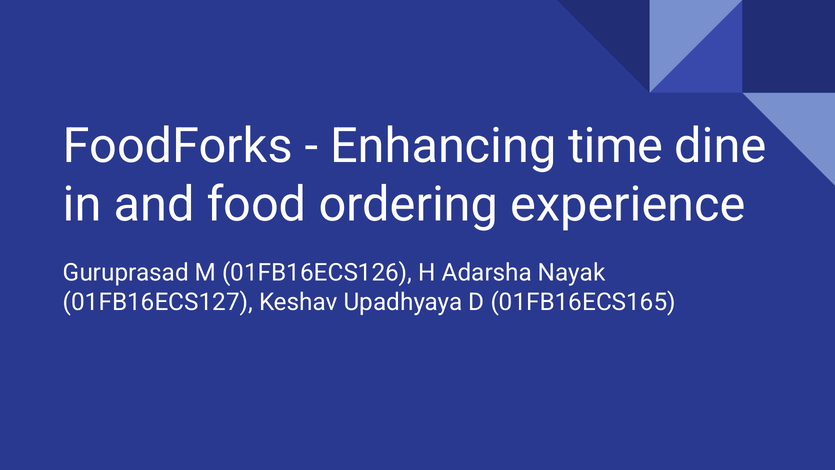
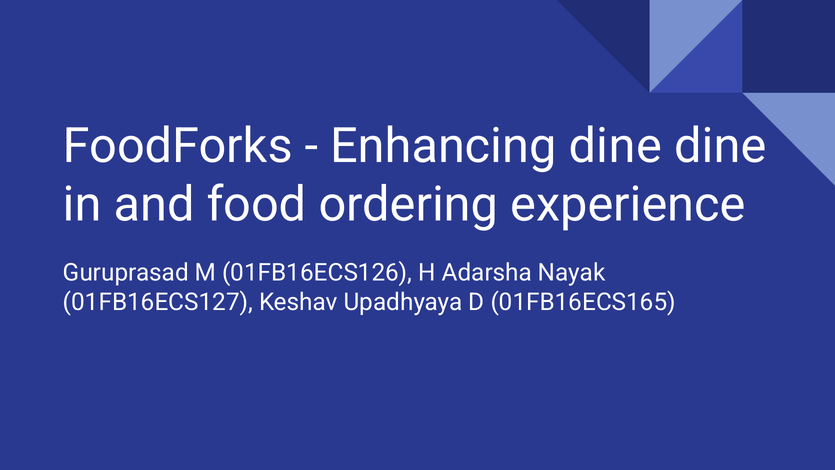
Enhancing time: time -> dine
